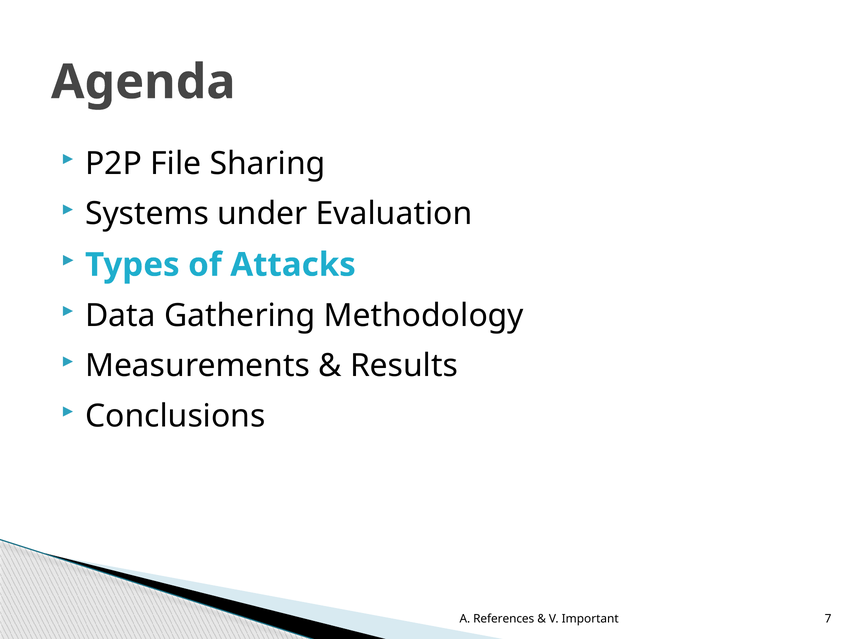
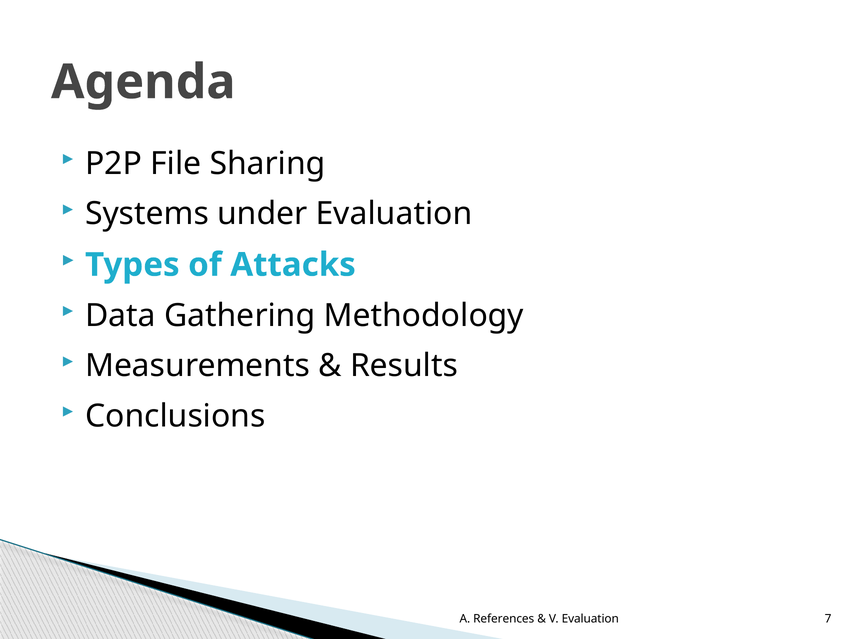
V Important: Important -> Evaluation
